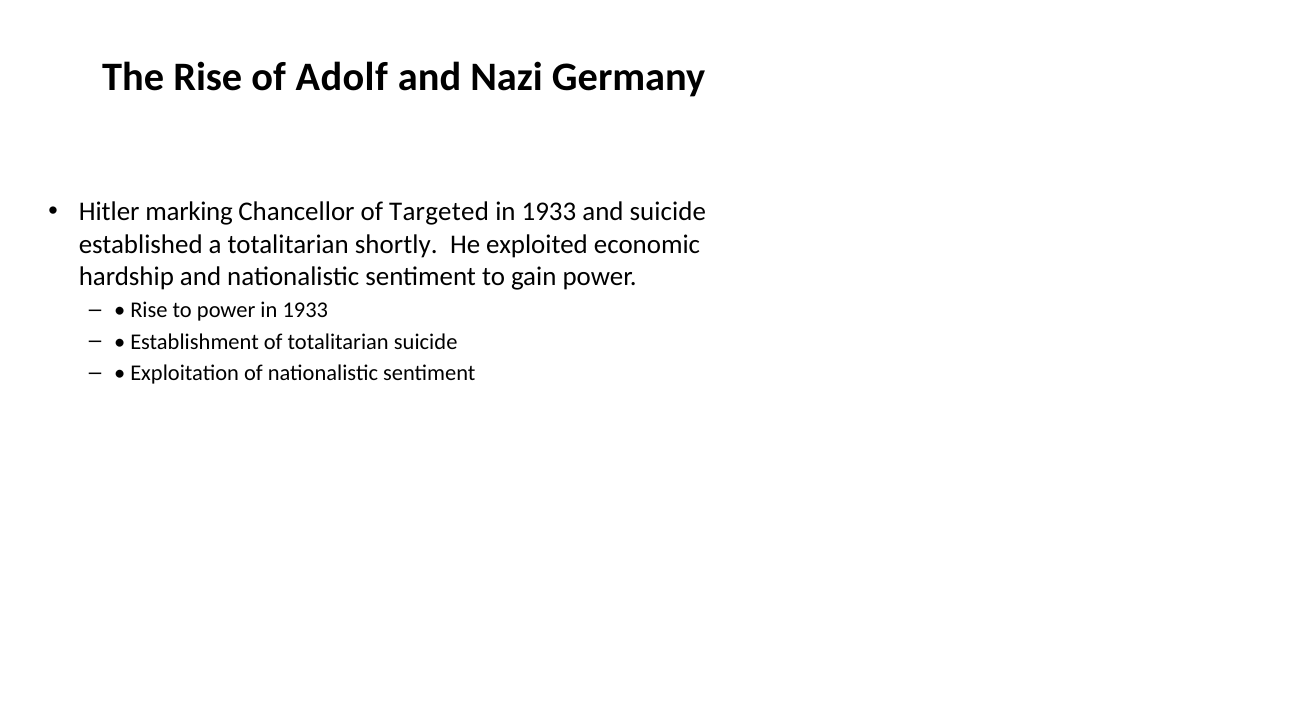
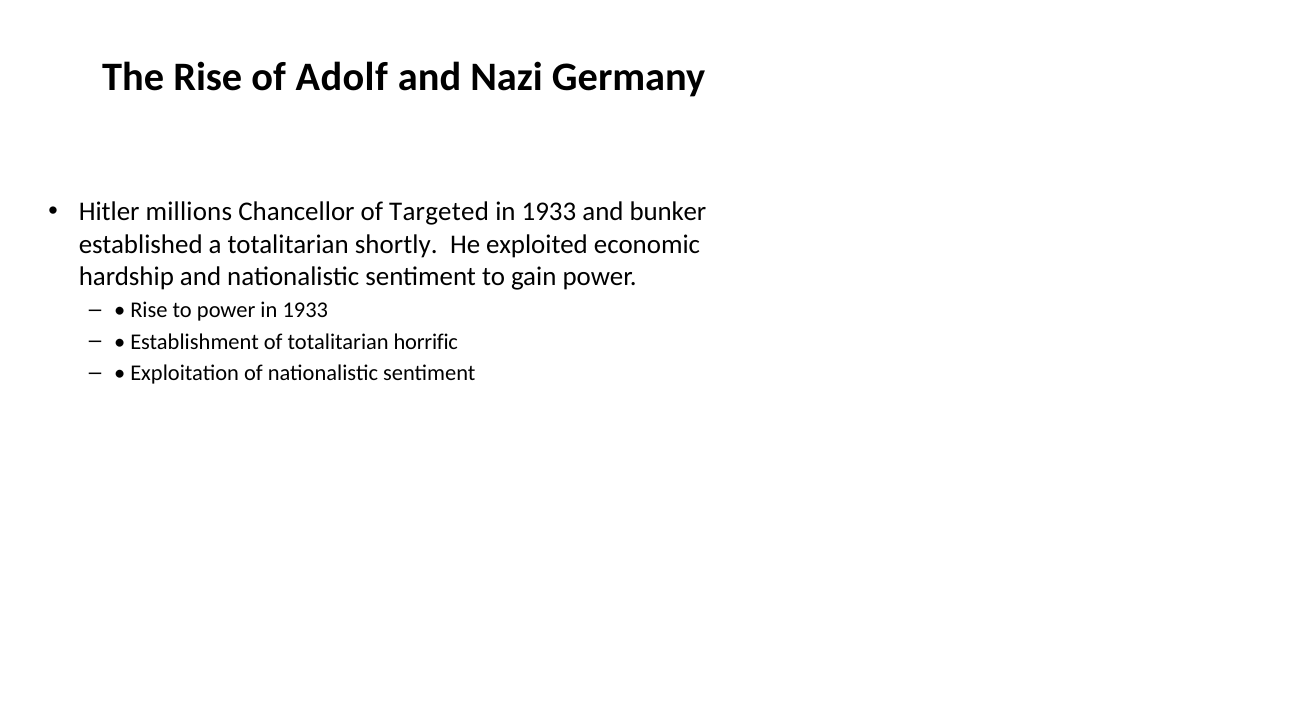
marking: marking -> millions
and suicide: suicide -> bunker
totalitarian suicide: suicide -> horrific
